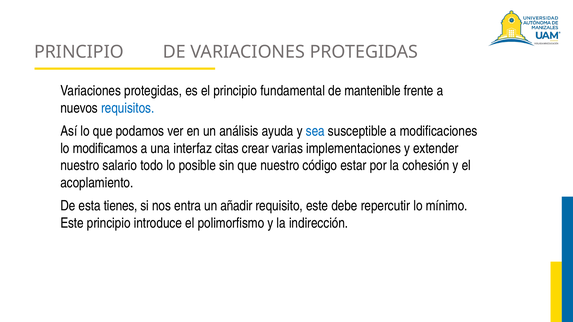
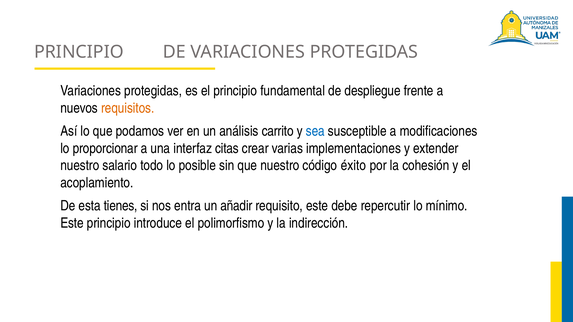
mantenible: mantenible -> despliegue
requisitos colour: blue -> orange
ayuda: ayuda -> carrito
modificamos: modificamos -> proporcionar
estar: estar -> éxito
